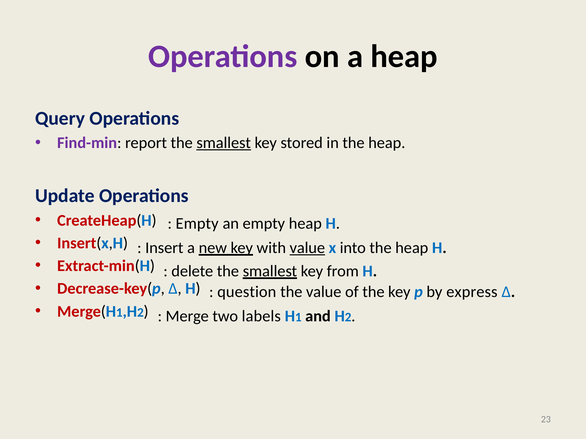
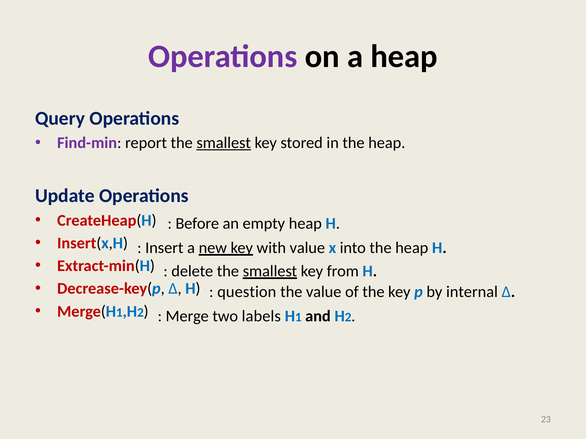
Empty at (197, 224): Empty -> Before
value at (307, 248) underline: present -> none
express: express -> internal
